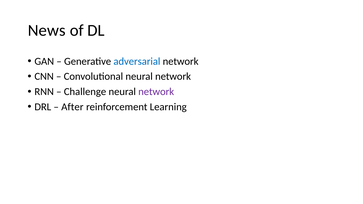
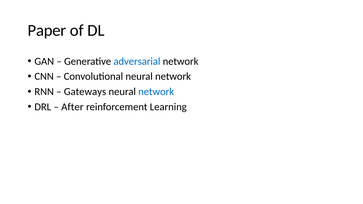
News: News -> Paper
Challenge: Challenge -> Gateways
network at (156, 92) colour: purple -> blue
